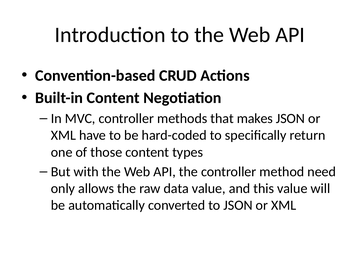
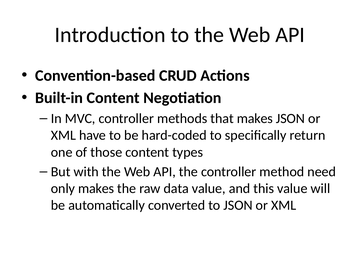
only allows: allows -> makes
